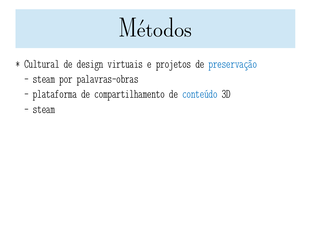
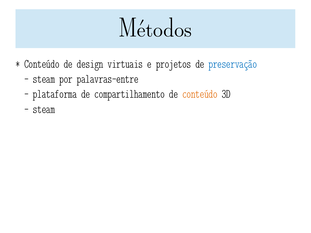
Cultural at (42, 64): Cultural -> Conteúdo
palavras-obras: palavras-obras -> palavras-entre
conteúdo at (200, 94) colour: blue -> orange
